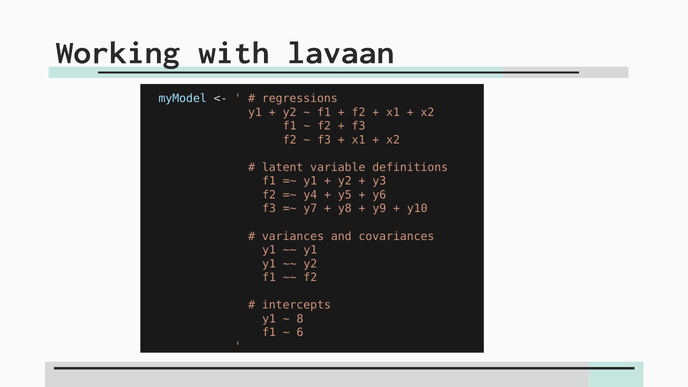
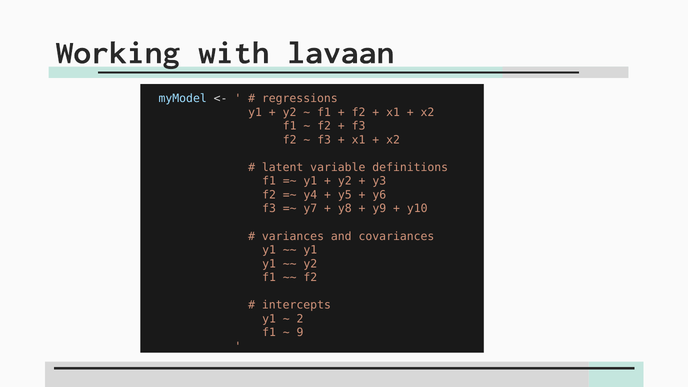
8: 8 -> 2
6: 6 -> 9
